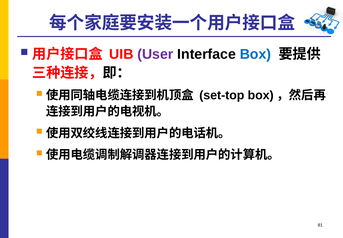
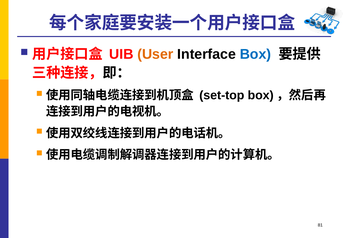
User colour: purple -> orange
